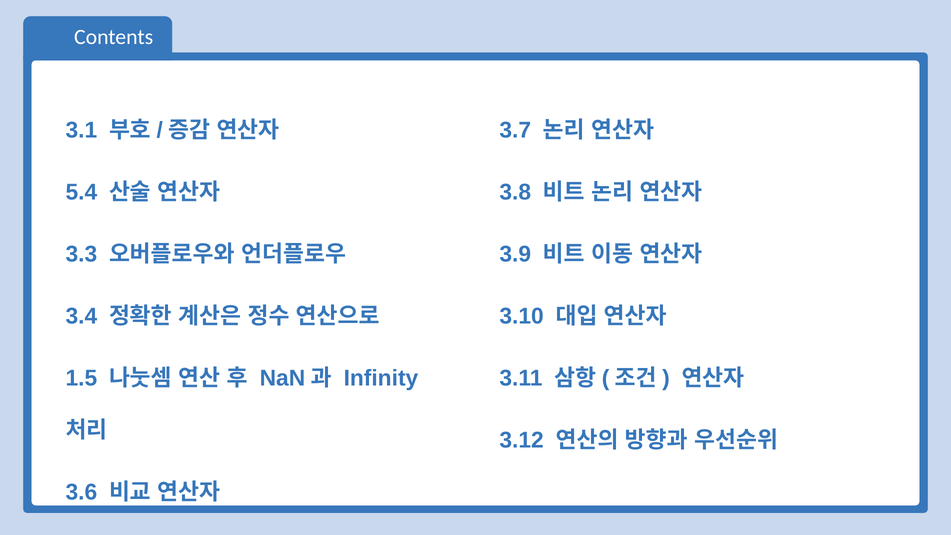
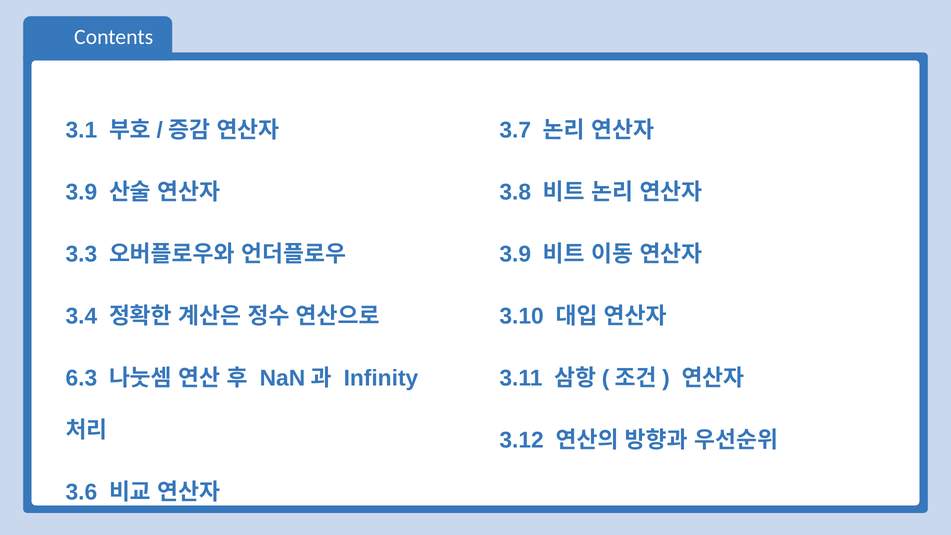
5.4 at (81, 192): 5.4 -> 3.9
1.5: 1.5 -> 6.3
